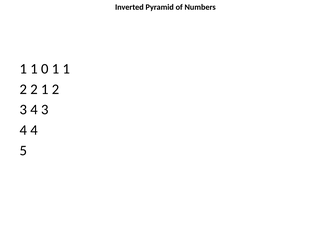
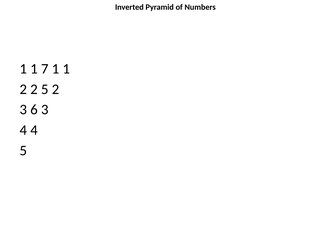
0: 0 -> 7
2 1: 1 -> 5
4 at (34, 110): 4 -> 6
